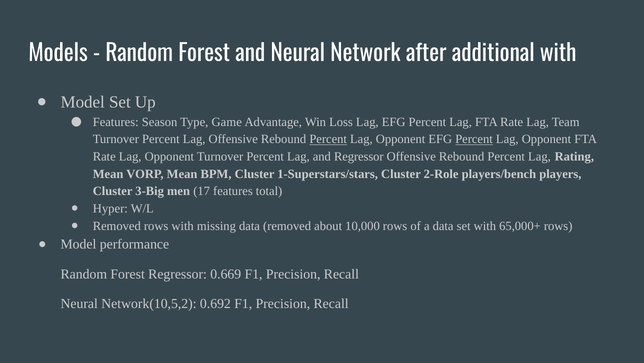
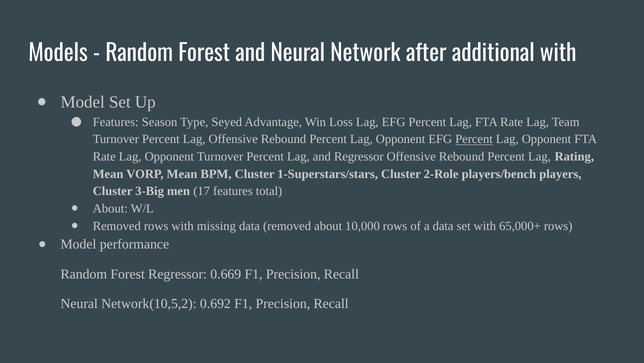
Game: Game -> Seyed
Percent at (328, 139) underline: present -> none
Hyper at (110, 208): Hyper -> About
